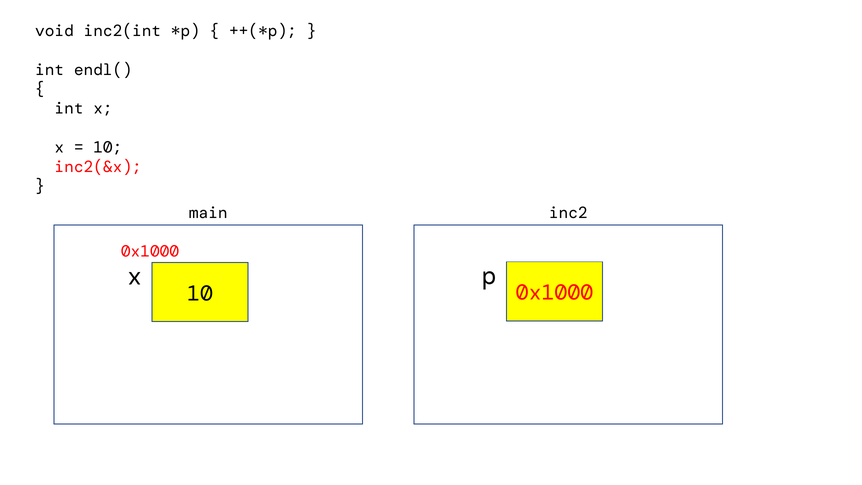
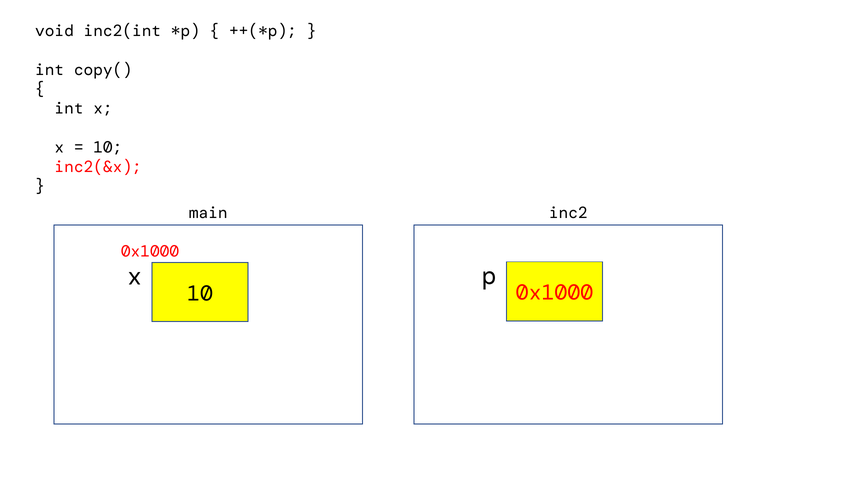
endl(: endl( -> copy(
